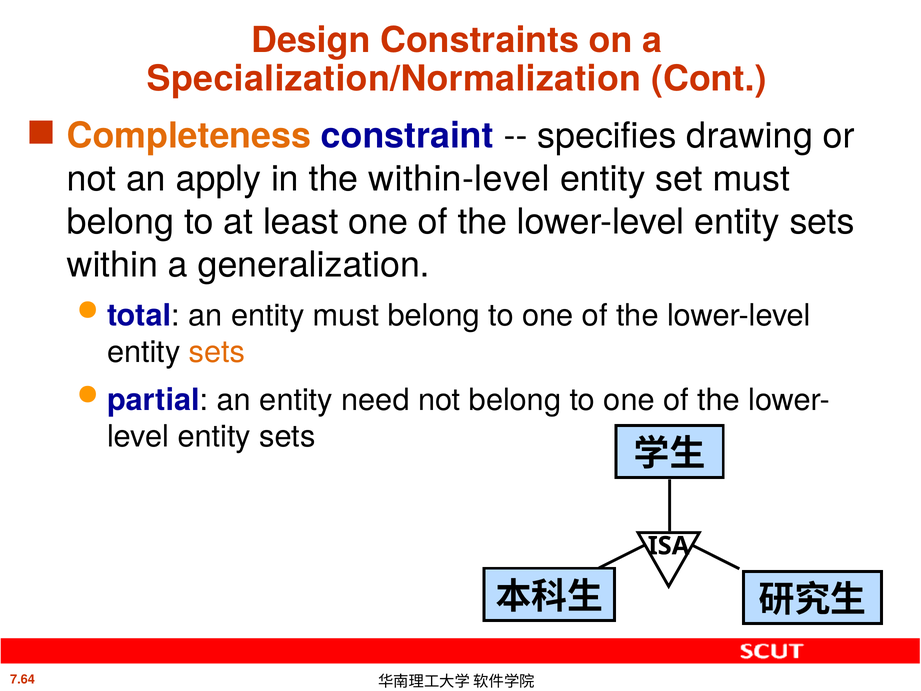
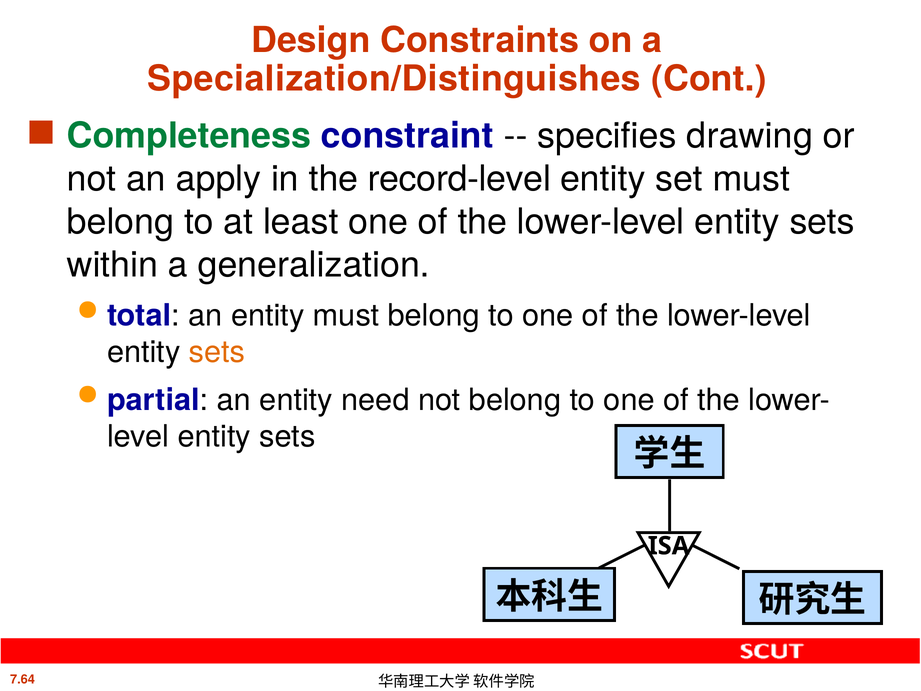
Specialization/Normalization: Specialization/Normalization -> Specialization/Distinguishes
Completeness colour: orange -> green
within-level: within-level -> record-level
